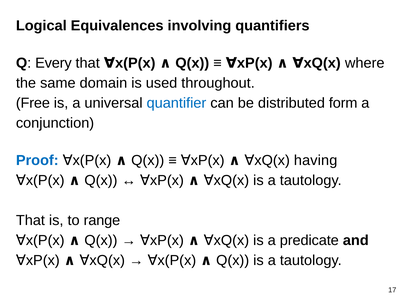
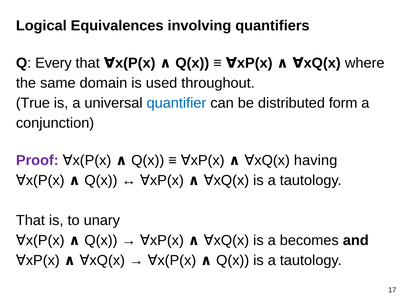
Free: Free -> True
Proof colour: blue -> purple
range: range -> unary
predicate: predicate -> becomes
